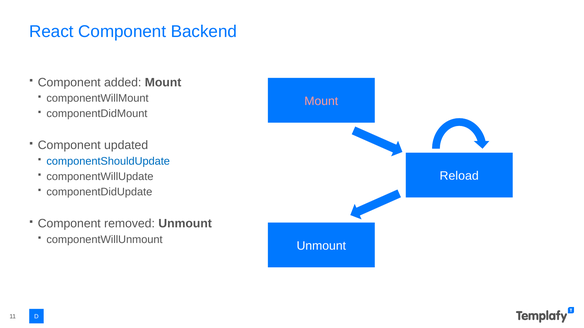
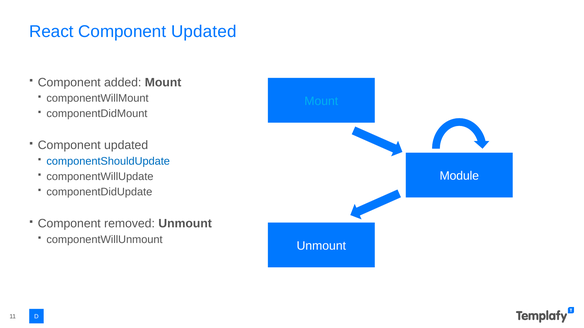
React Component Backend: Backend -> Updated
Mount at (321, 101) colour: pink -> light blue
Reload: Reload -> Module
